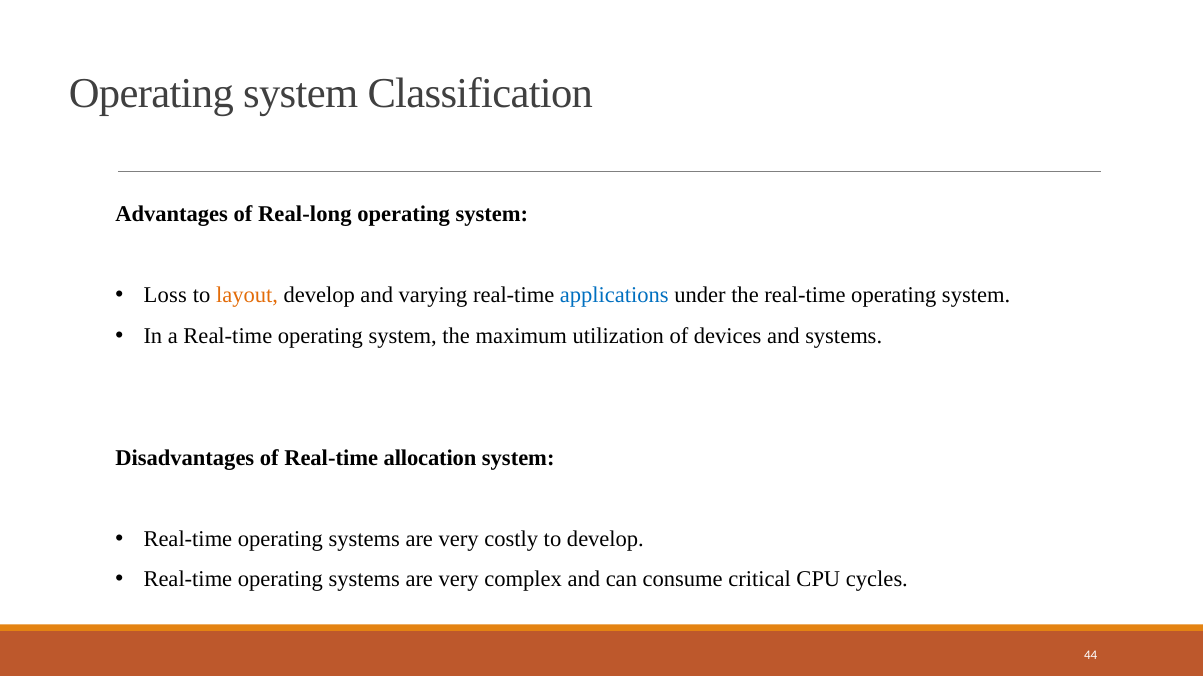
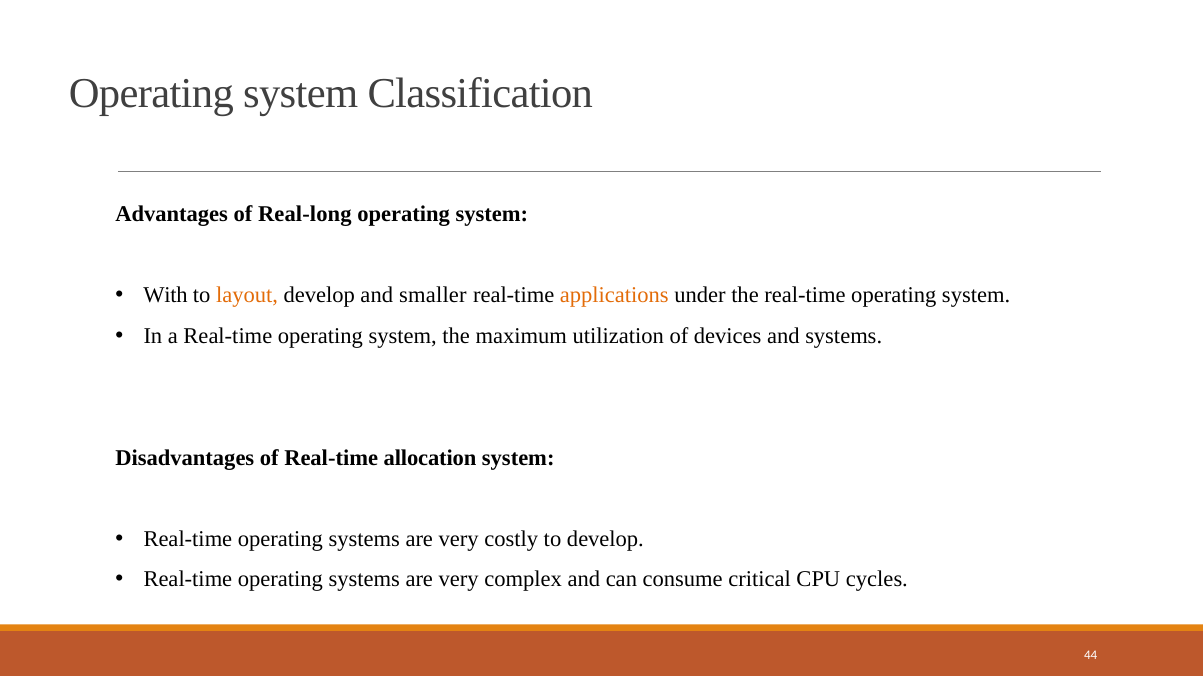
Loss: Loss -> With
varying: varying -> smaller
applications colour: blue -> orange
